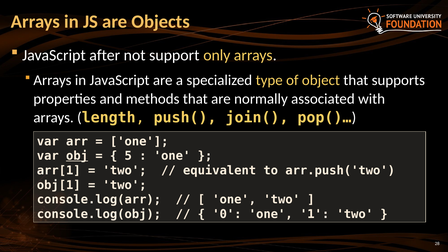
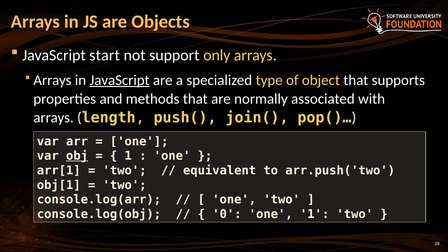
after: after -> start
JavaScript at (120, 80) underline: none -> present
5 at (128, 156): 5 -> 1
